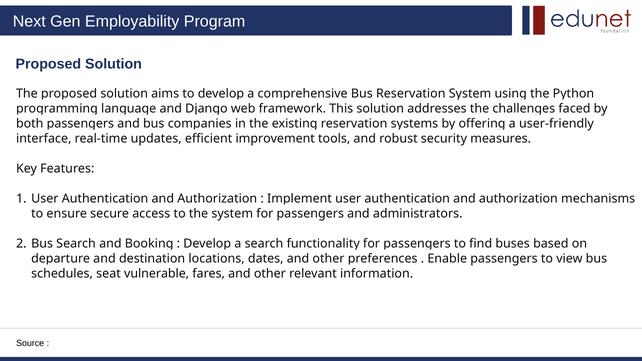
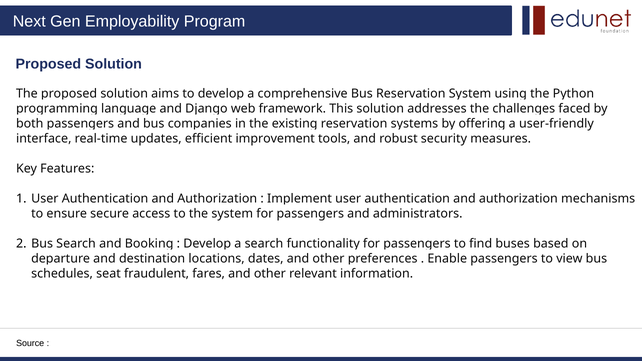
vulnerable: vulnerable -> fraudulent
